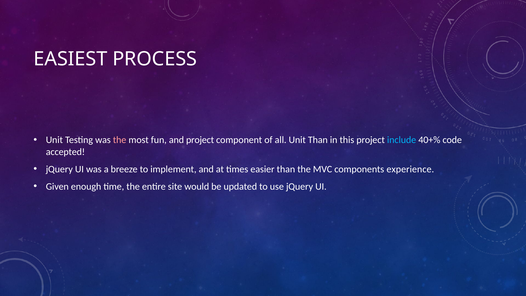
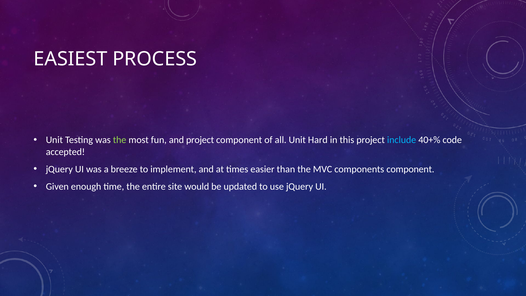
the at (120, 140) colour: pink -> light green
Unit Than: Than -> Hard
components experience: experience -> component
